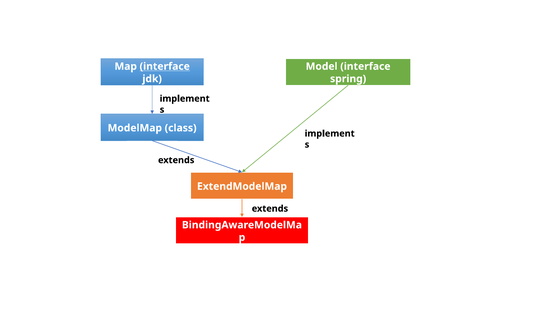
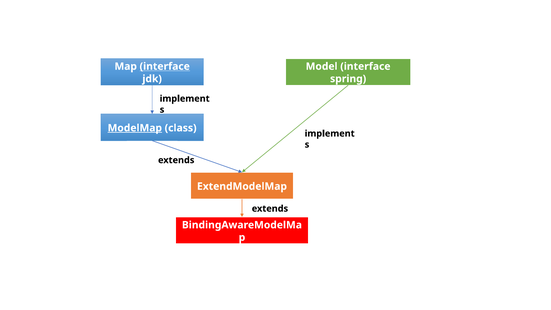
ModelMap underline: none -> present
